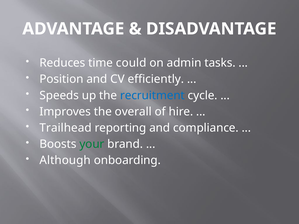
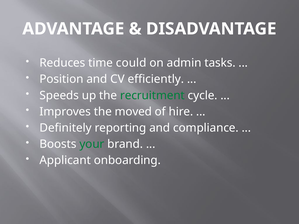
recruitment colour: blue -> green
overall: overall -> moved
Trailhead: Trailhead -> Definitely
Although: Although -> Applicant
